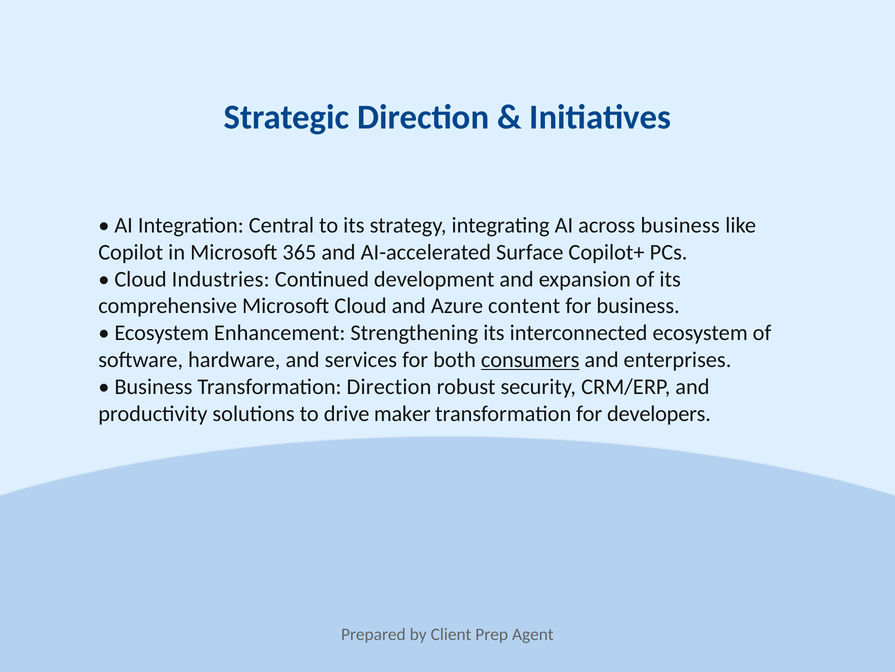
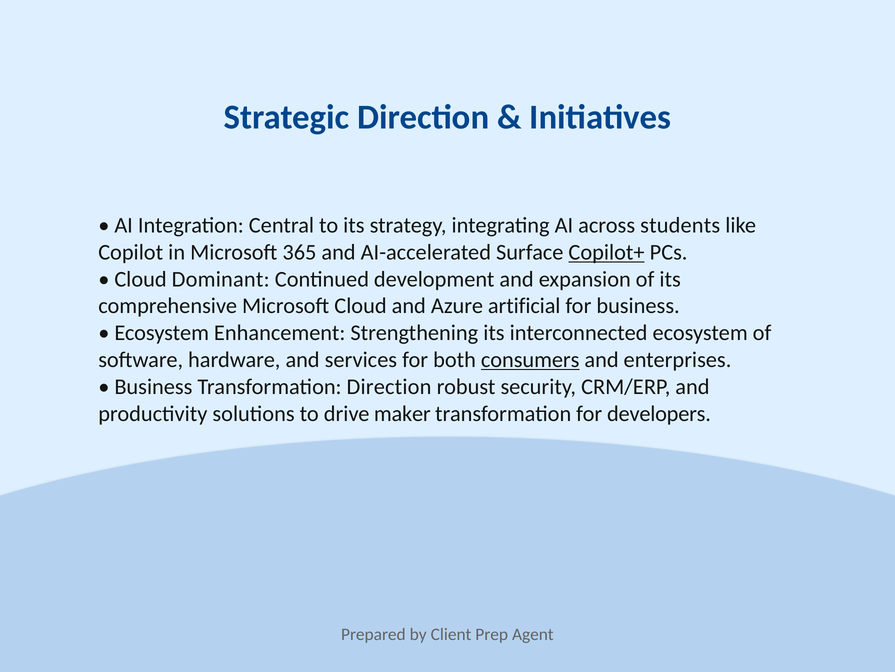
across business: business -> students
Copilot+ underline: none -> present
Industries: Industries -> Dominant
content: content -> artificial
